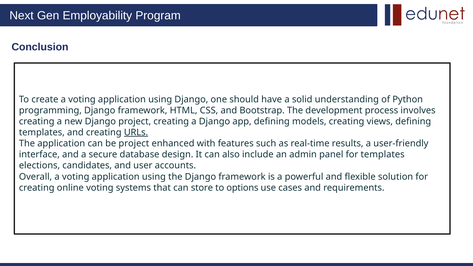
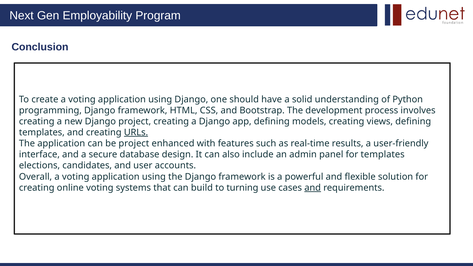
store: store -> build
options: options -> turning
and at (313, 188) underline: none -> present
